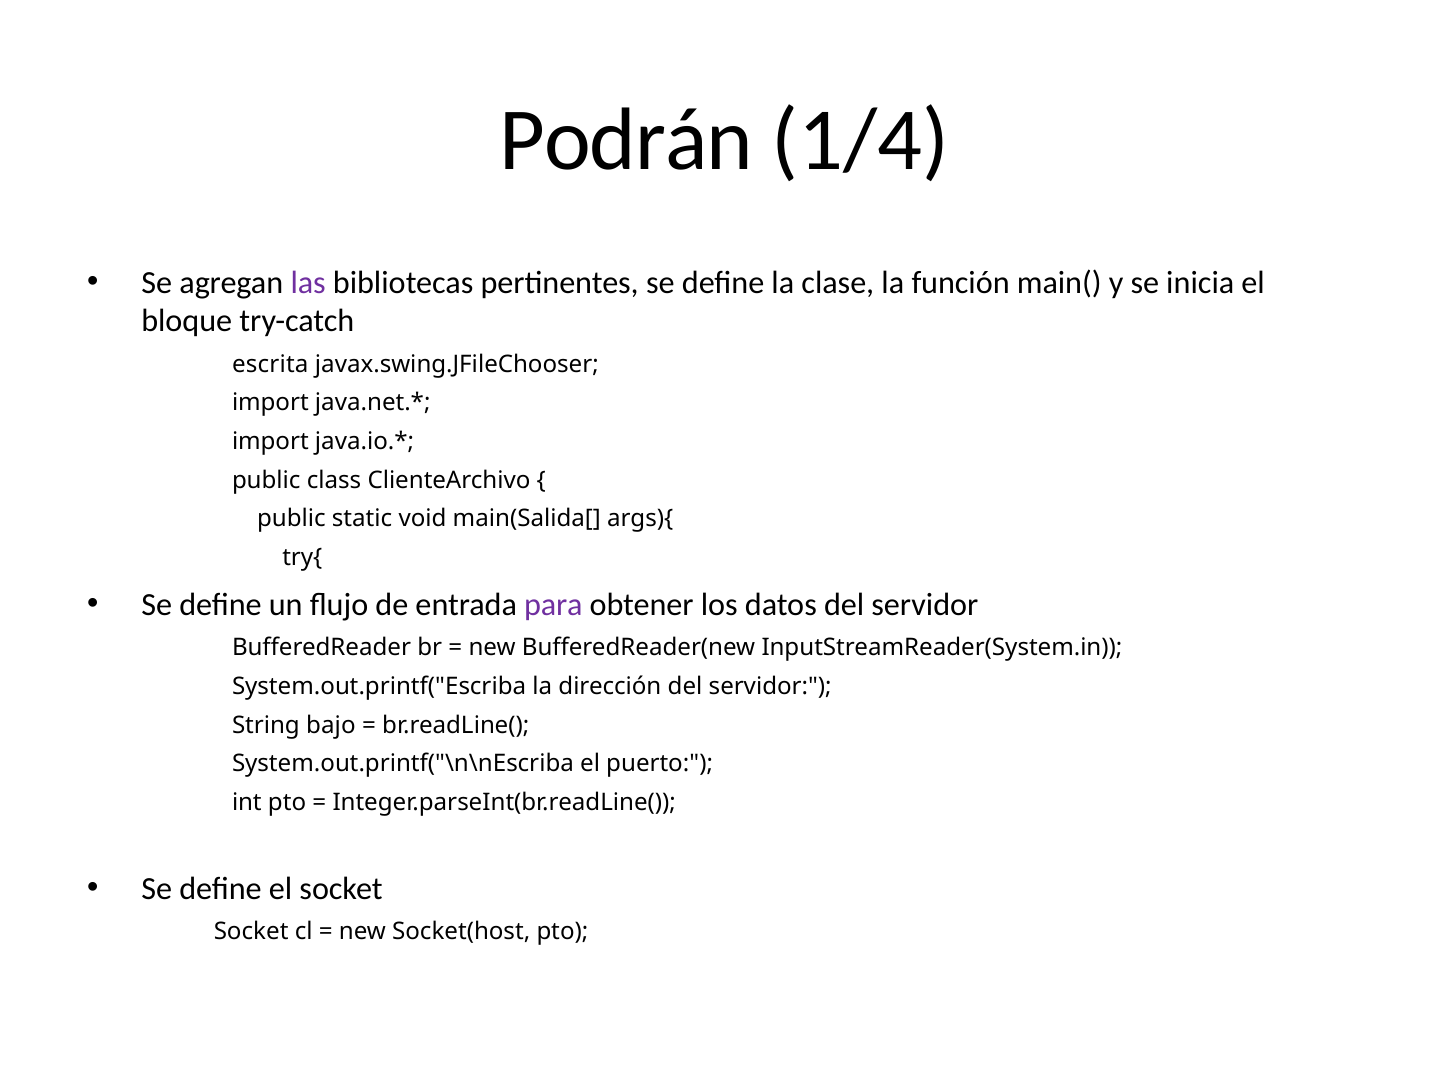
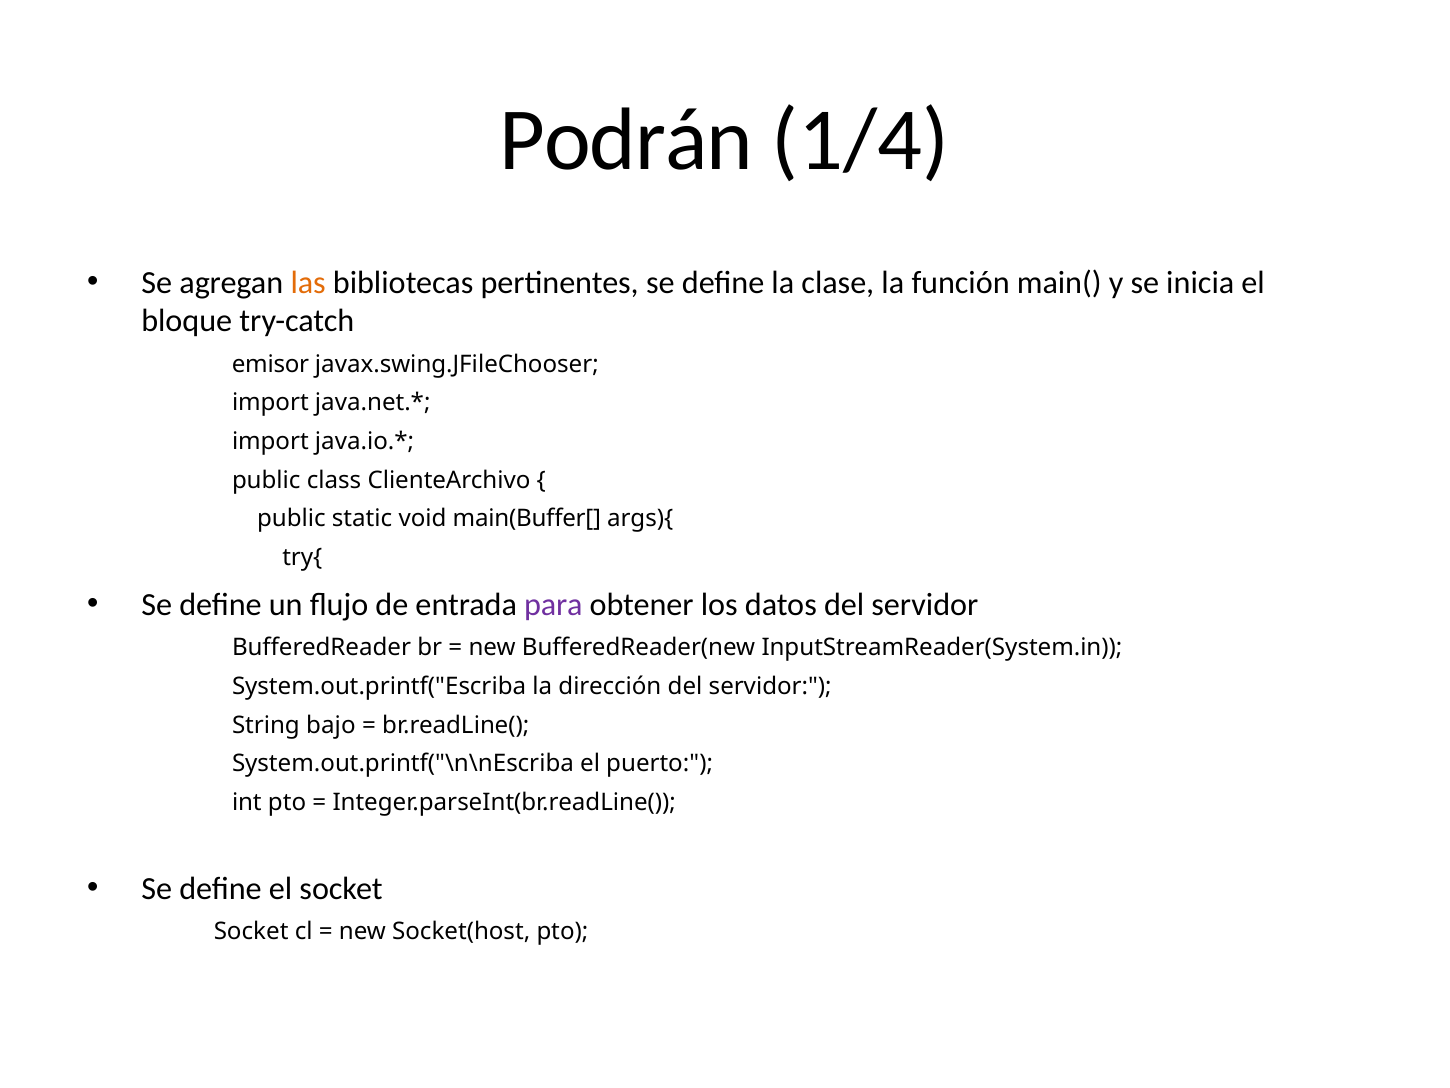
las colour: purple -> orange
escrita: escrita -> emisor
main(Salida[: main(Salida[ -> main(Buffer[
